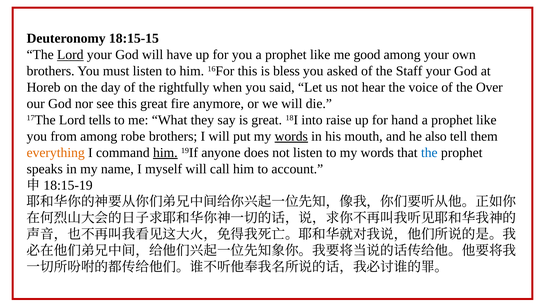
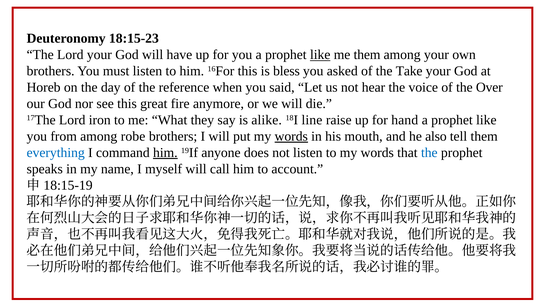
18:15-15: 18:15-15 -> 18:15-23
Lord at (70, 55) underline: present -> none
like at (320, 55) underline: none -> present
me good: good -> them
Staff: Staff -> Take
rightfully: rightfully -> reference
tells: tells -> iron
is great: great -> alike
into: into -> line
everything colour: orange -> blue
